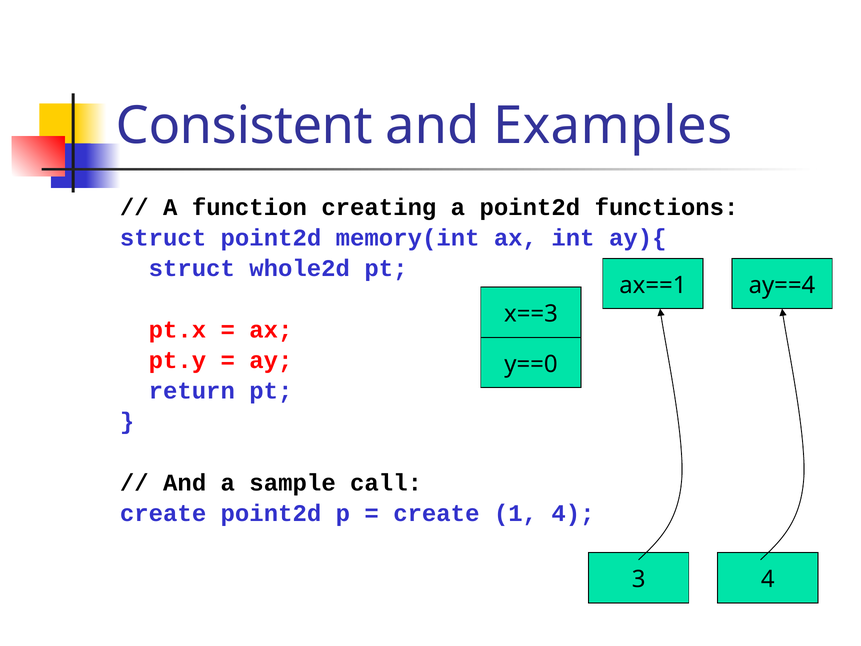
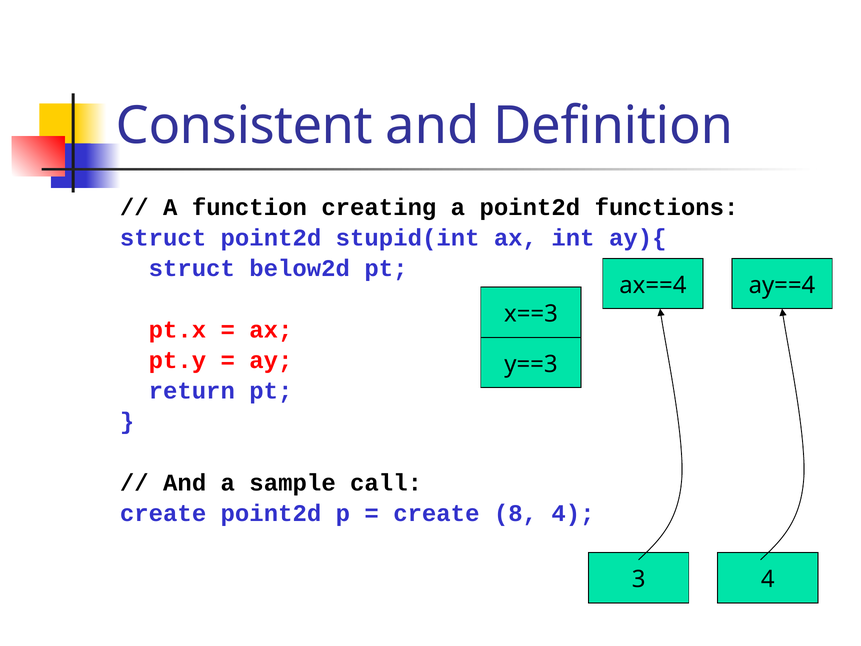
Examples: Examples -> Definition
memory(int: memory(int -> stupid(int
whole2d: whole2d -> below2d
ax==1: ax==1 -> ax==4
y==0: y==0 -> y==3
1: 1 -> 8
